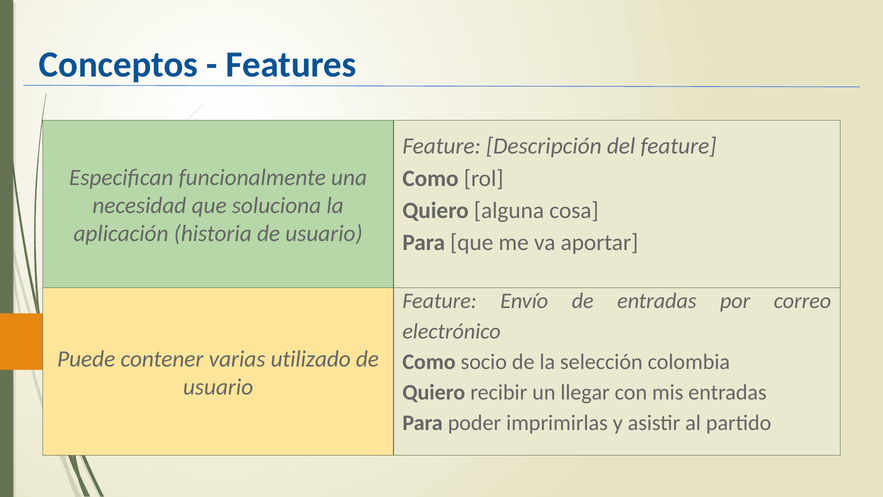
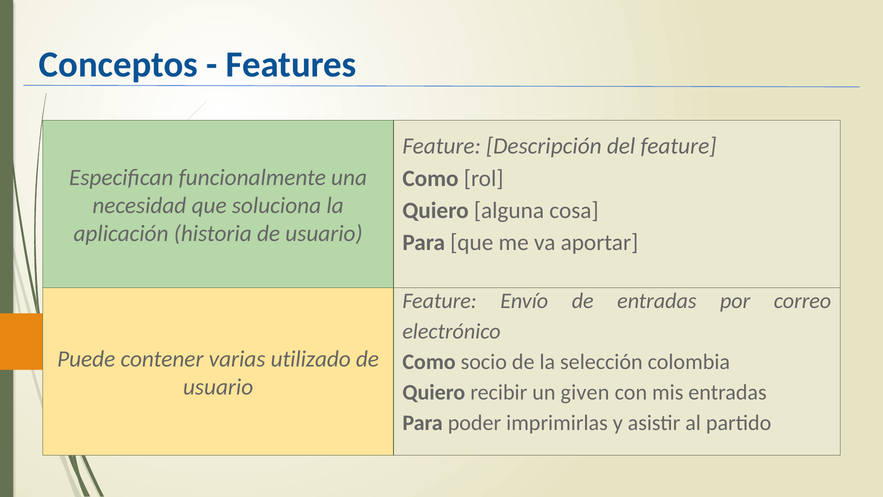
llegar: llegar -> given
